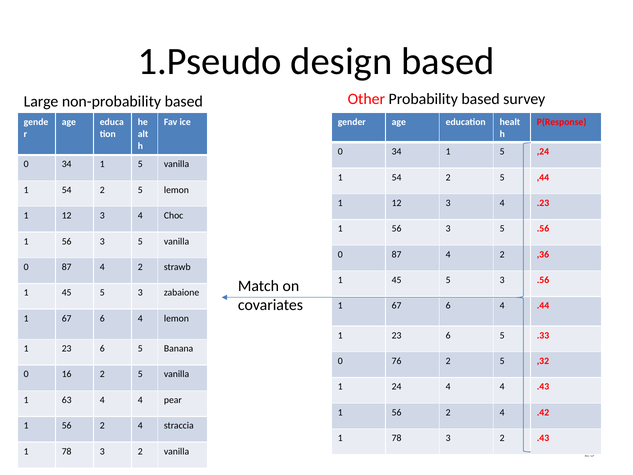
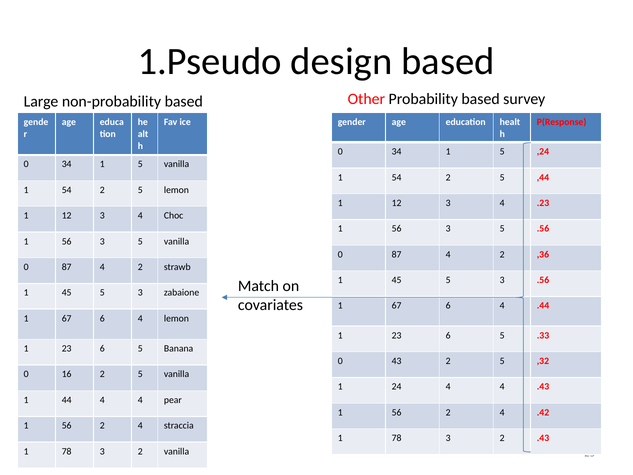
76: 76 -> 43
63: 63 -> 44
